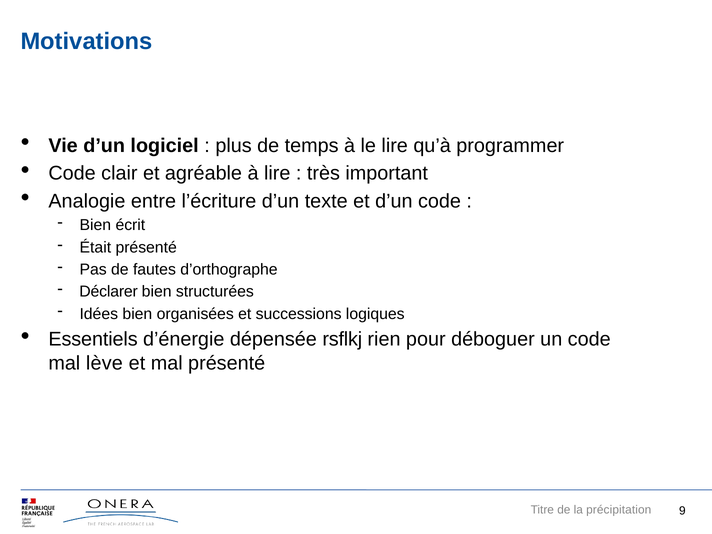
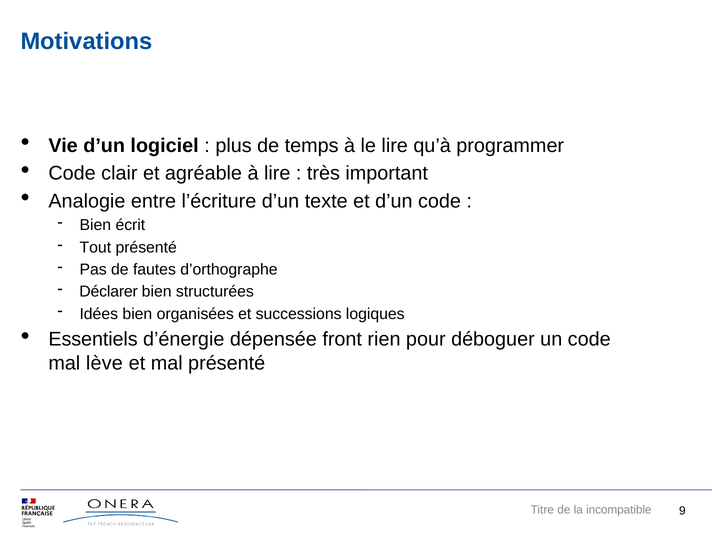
Était: Était -> Tout
rsflkj: rsflkj -> front
précipitation: précipitation -> incompatible
